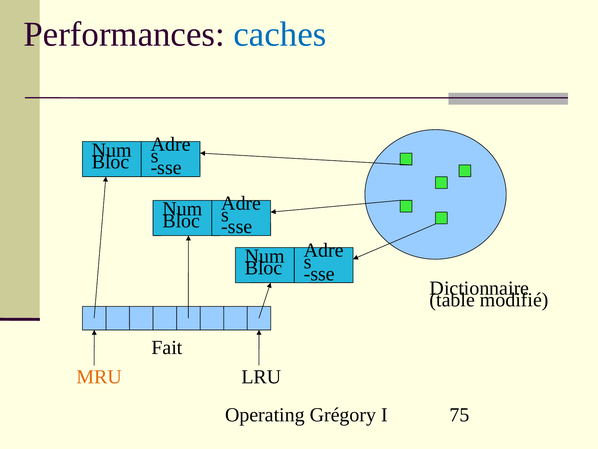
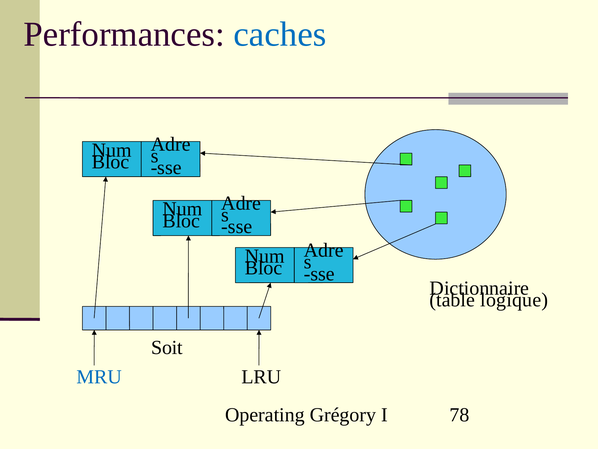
modifié: modifié -> logique
Fait: Fait -> Soit
MRU colour: orange -> blue
75: 75 -> 78
